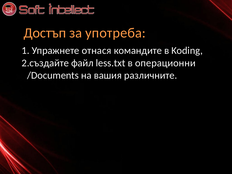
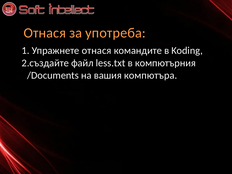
Достъп at (45, 33): Достъп -> Отнася
операционни: операционни -> компютърния
различните: различните -> компютъра
